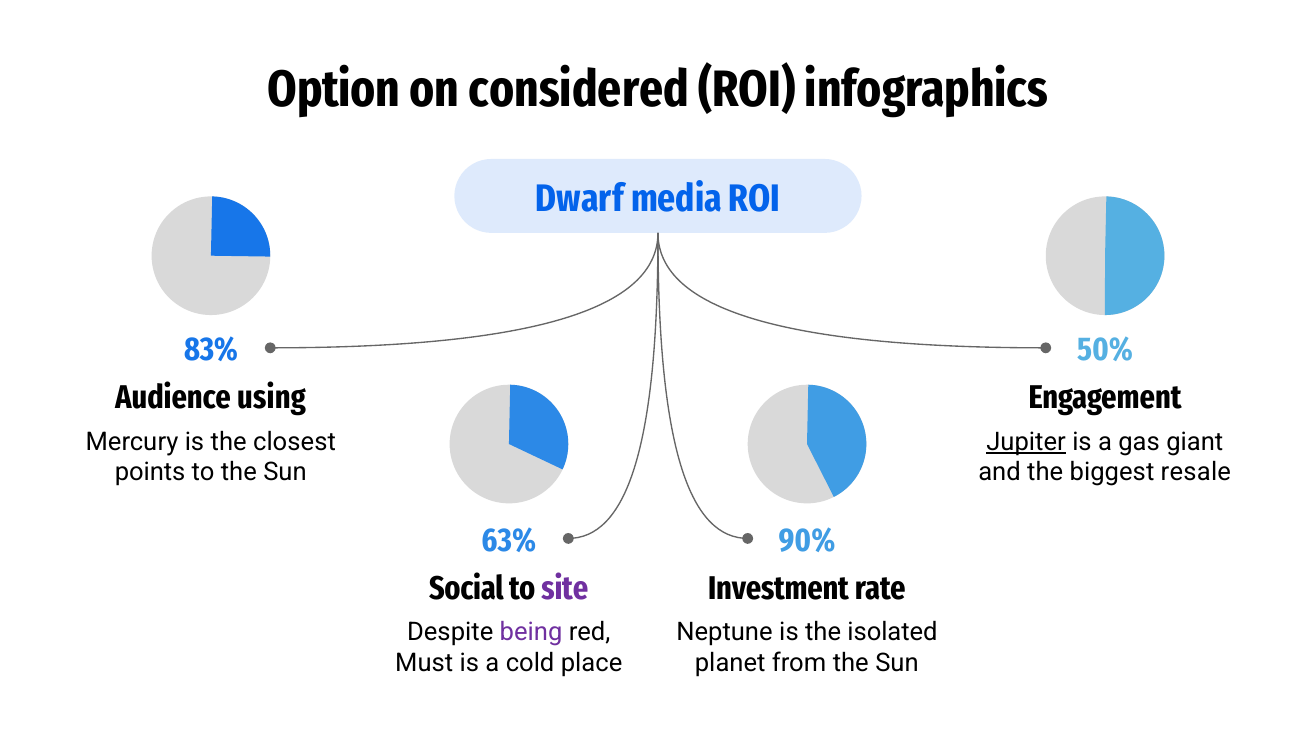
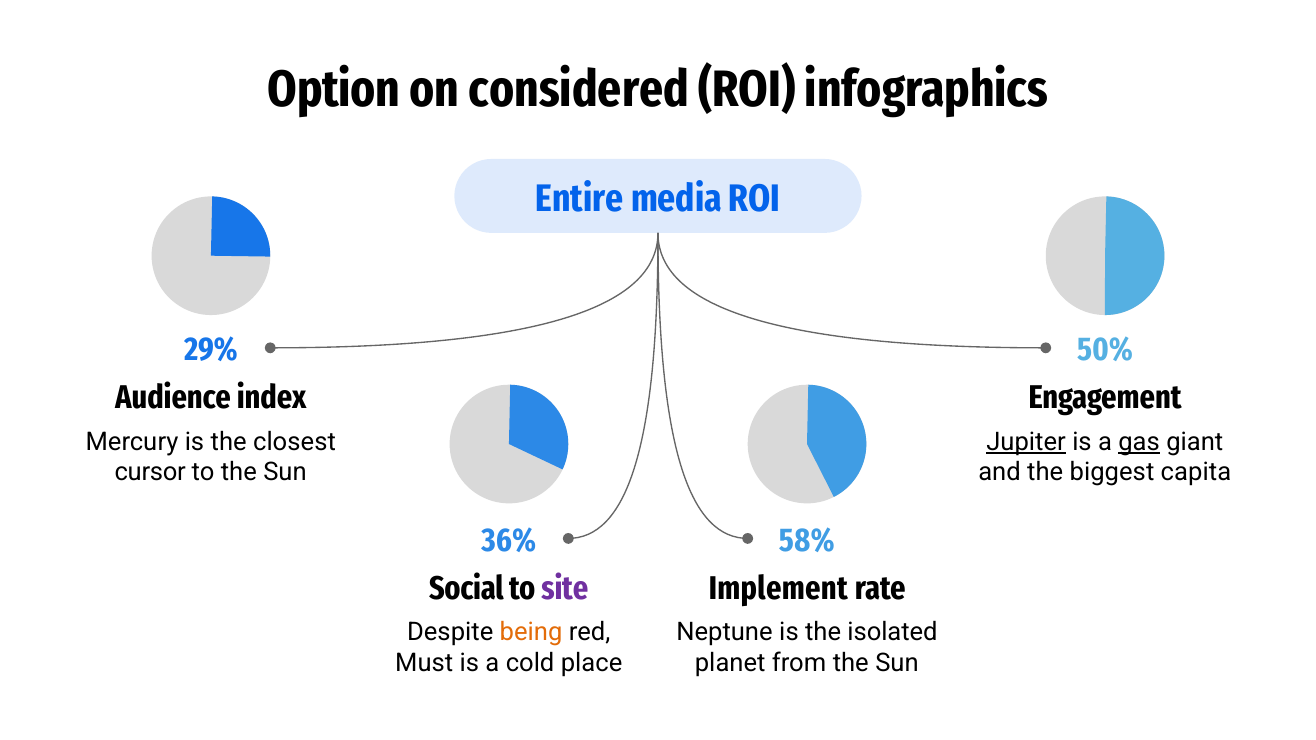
Dwarf: Dwarf -> Entire
83%: 83% -> 29%
using: using -> index
gas underline: none -> present
points: points -> cursor
resale: resale -> capita
63%: 63% -> 36%
90%: 90% -> 58%
Investment: Investment -> Implement
being colour: purple -> orange
